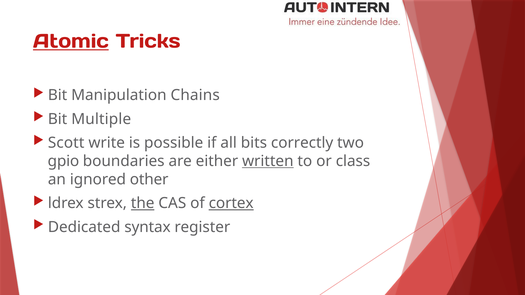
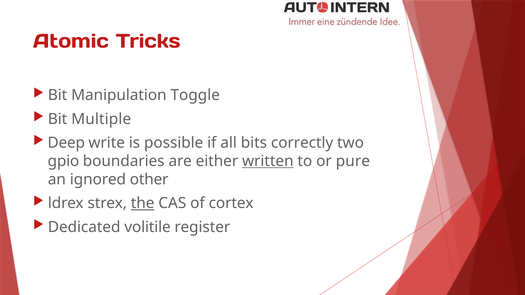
Atomic underline: present -> none
Chains: Chains -> Toggle
Scott: Scott -> Deep
class: class -> pure
cortex underline: present -> none
syntax: syntax -> volitile
